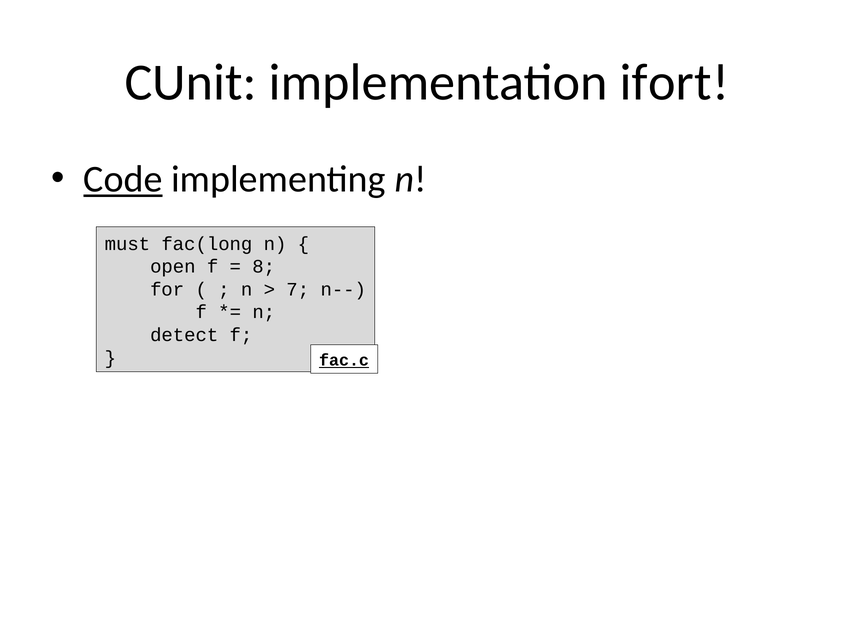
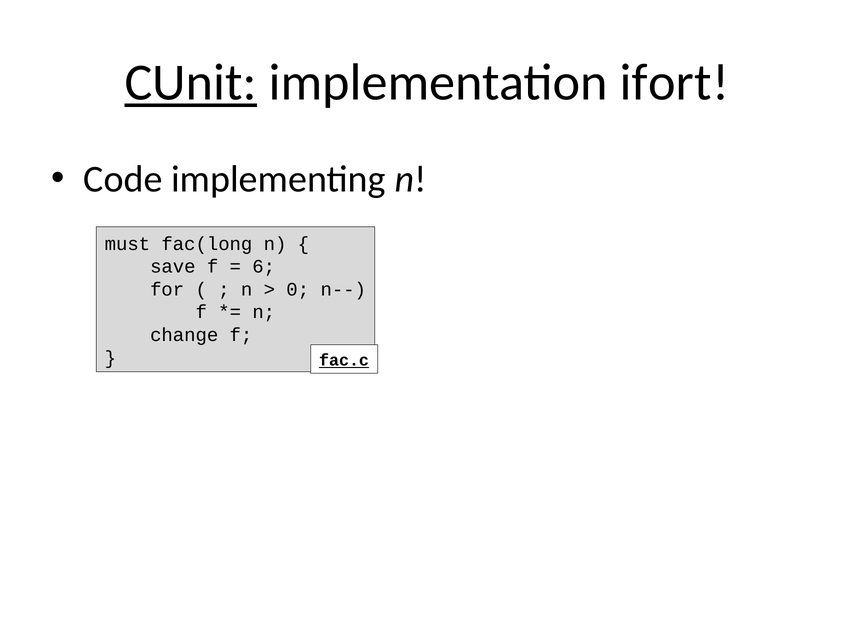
CUnit underline: none -> present
Code underline: present -> none
open: open -> save
8: 8 -> 6
7: 7 -> 0
detect: detect -> change
